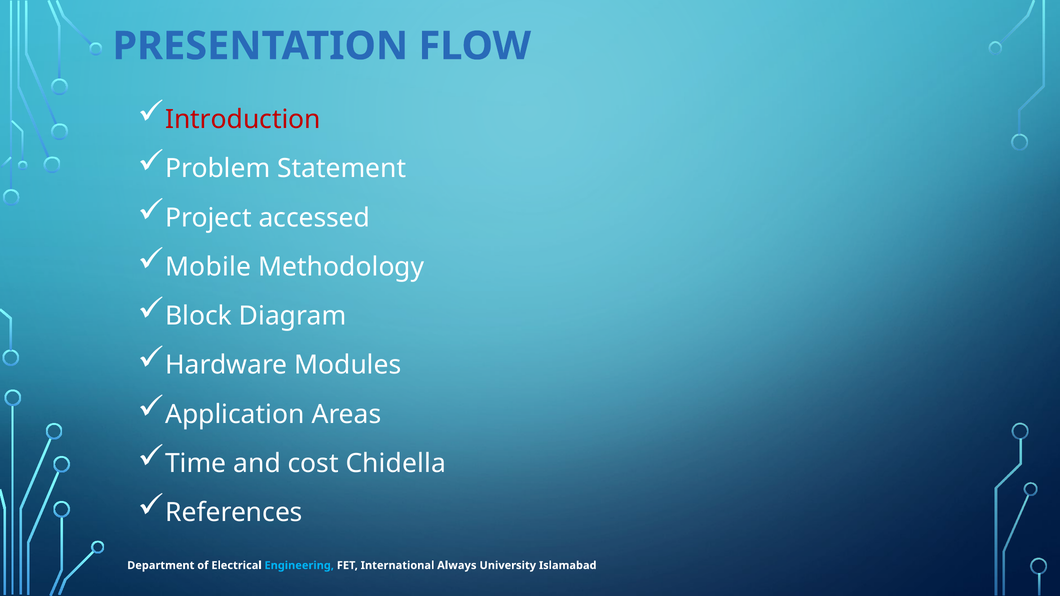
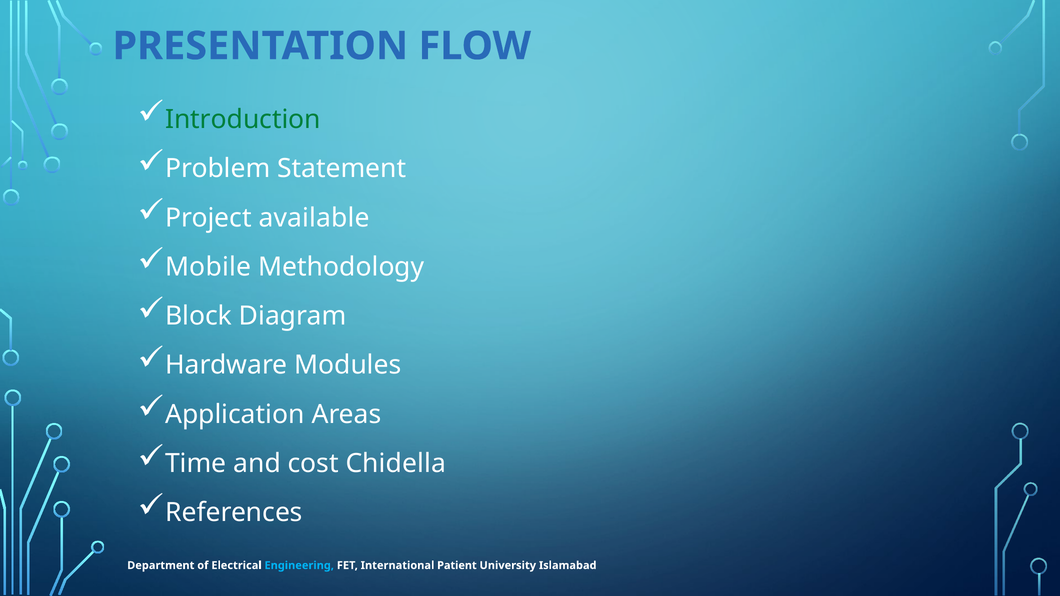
Introduction colour: red -> green
accessed: accessed -> available
Always: Always -> Patient
